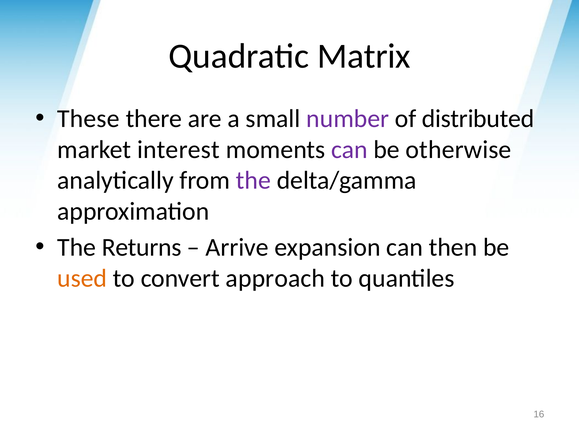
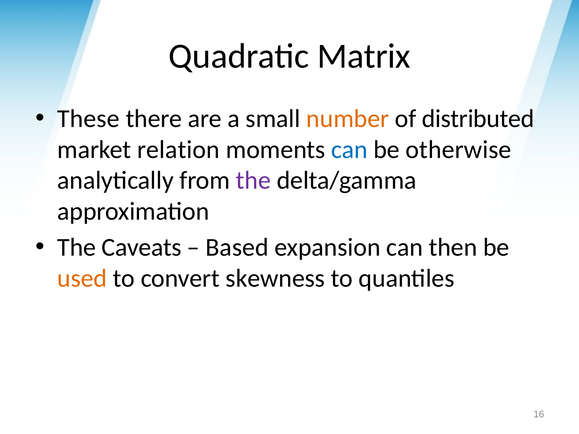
number colour: purple -> orange
interest: interest -> relation
can at (349, 150) colour: purple -> blue
Returns: Returns -> Caveats
Arrive: Arrive -> Based
approach: approach -> skewness
